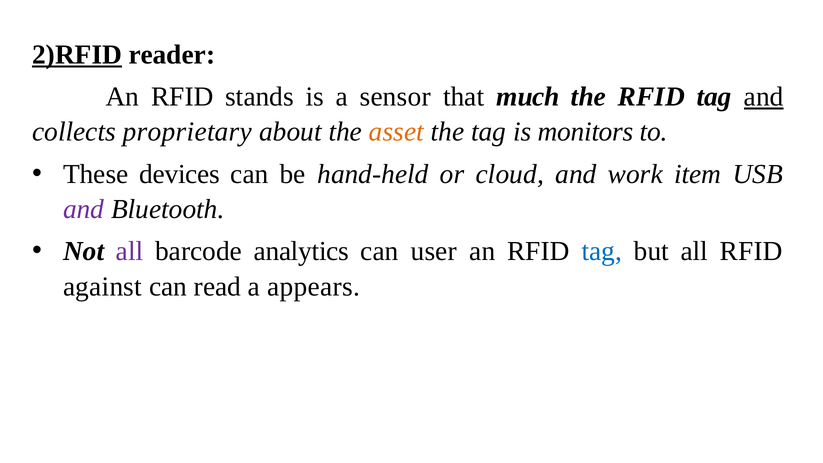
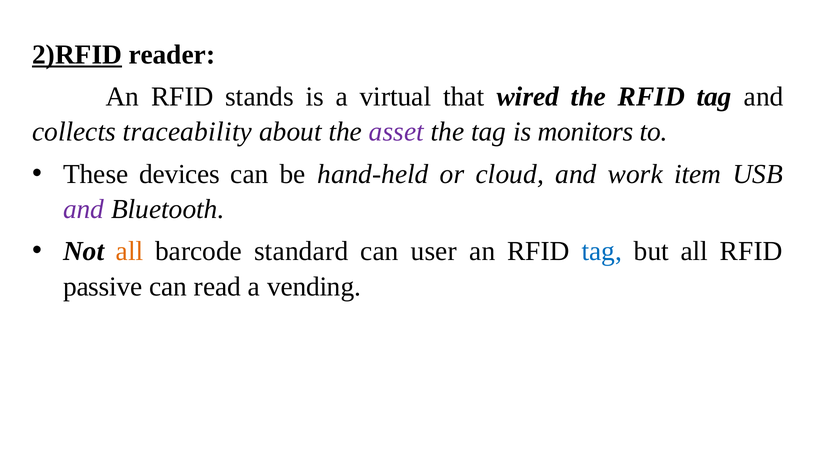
sensor: sensor -> virtual
much: much -> wired
and at (764, 97) underline: present -> none
proprietary: proprietary -> traceability
asset colour: orange -> purple
all at (130, 251) colour: purple -> orange
analytics: analytics -> standard
against: against -> passive
appears: appears -> vending
